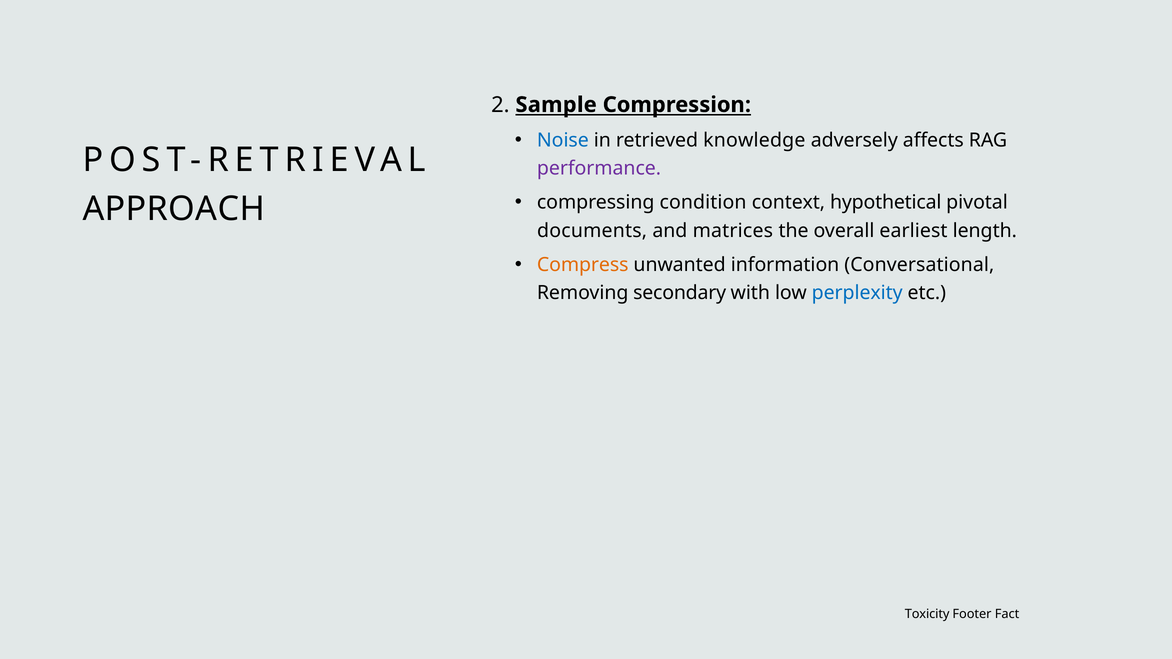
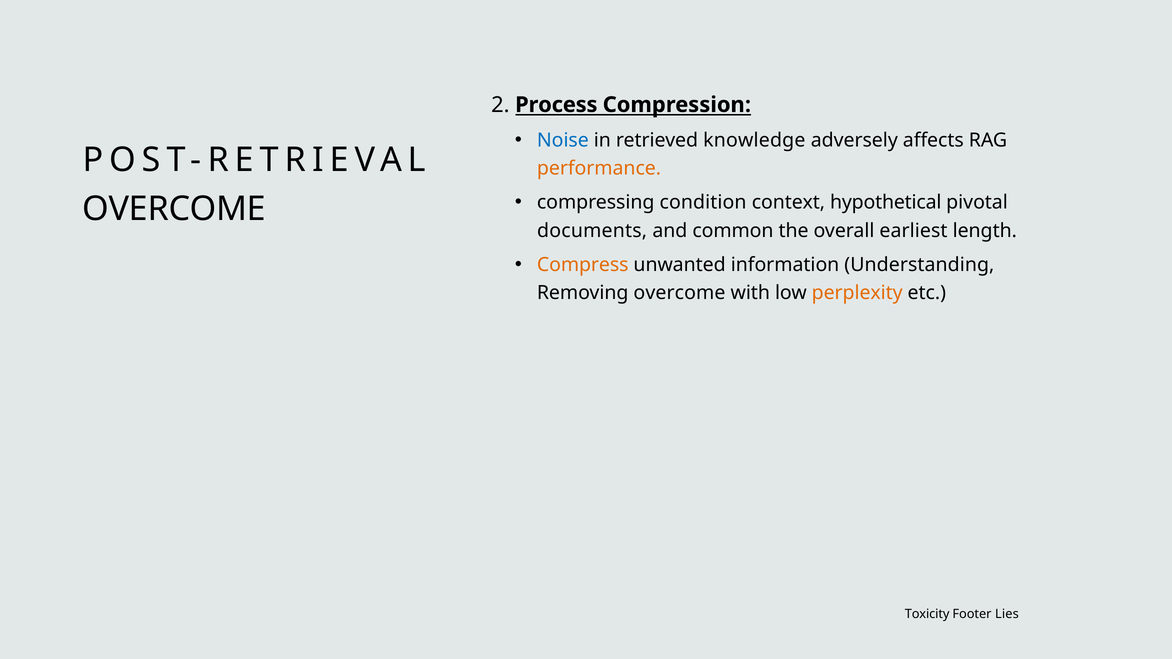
Sample: Sample -> Process
performance colour: purple -> orange
APPROACH at (174, 209): APPROACH -> OVERCOME
matrices: matrices -> common
Conversational: Conversational -> Understanding
Removing secondary: secondary -> overcome
perplexity colour: blue -> orange
Fact: Fact -> Lies
